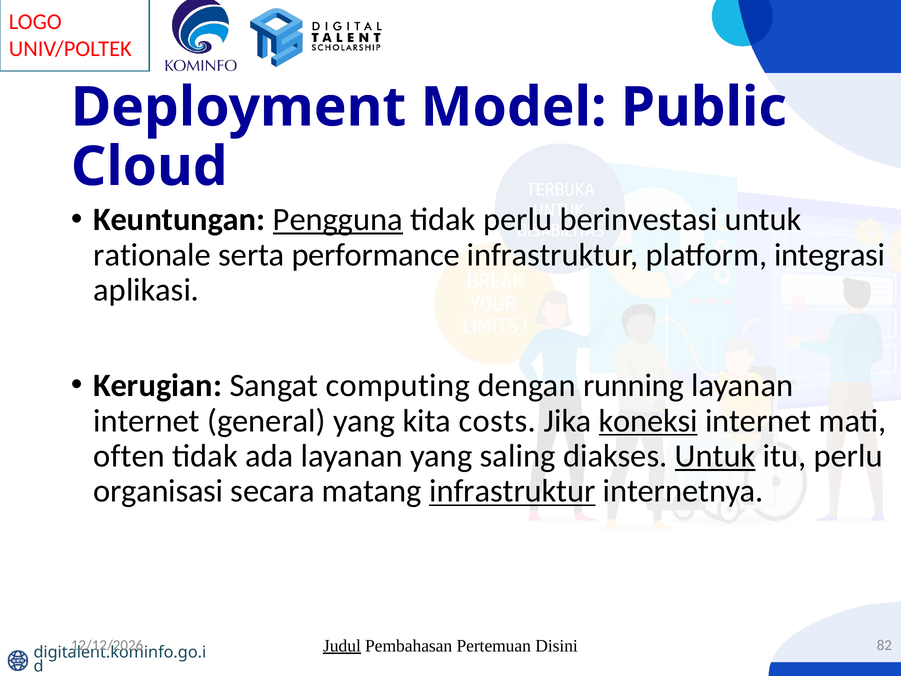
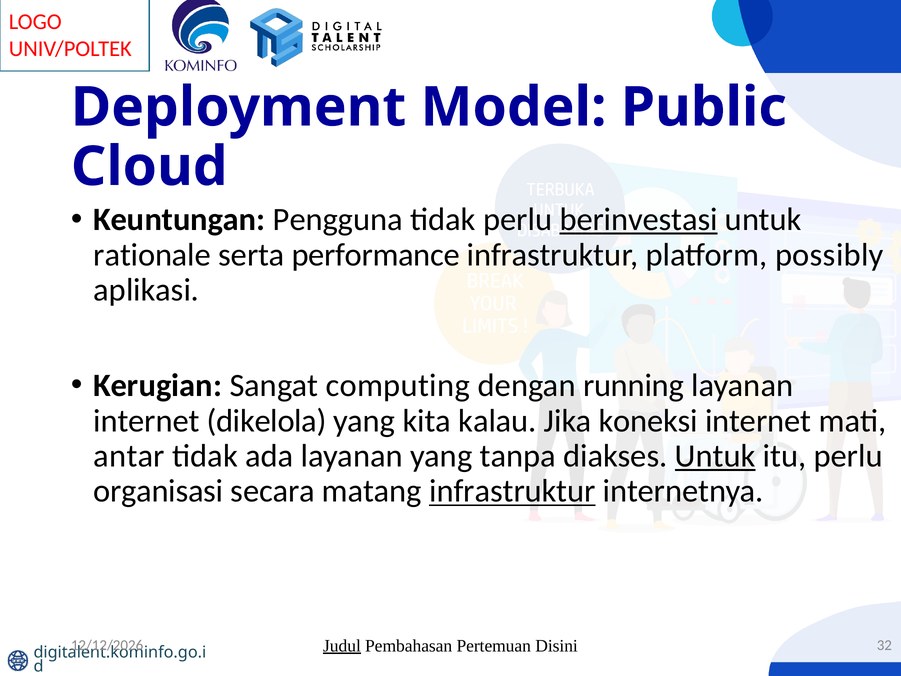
Pengguna underline: present -> none
berinvestasi underline: none -> present
integrasi: integrasi -> possibly
general: general -> dikelola
costs: costs -> kalau
koneksi underline: present -> none
often: often -> antar
saling: saling -> tanpa
82: 82 -> 32
